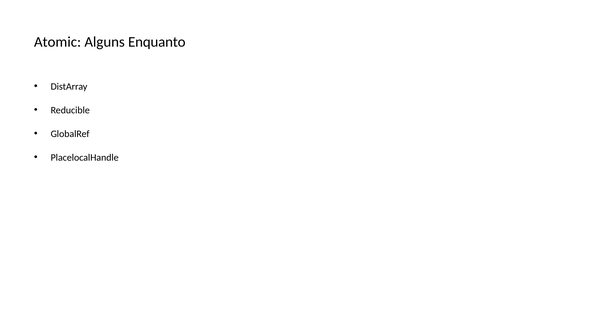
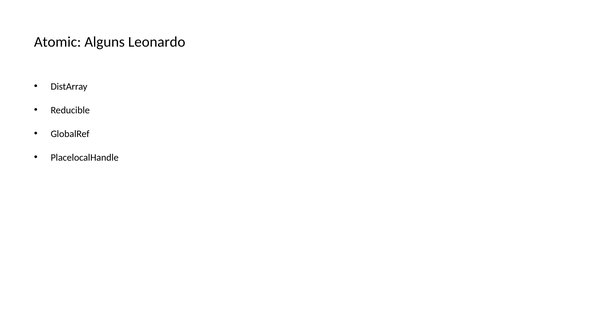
Enquanto: Enquanto -> Leonardo
